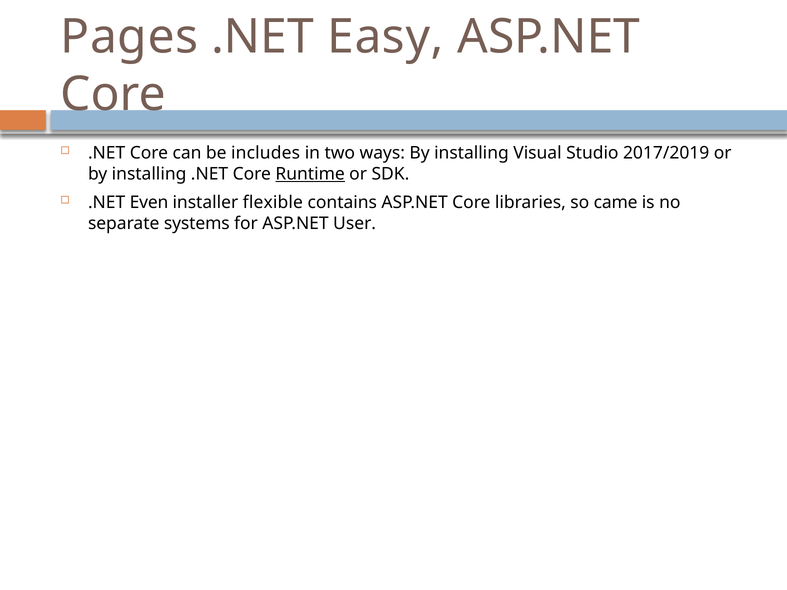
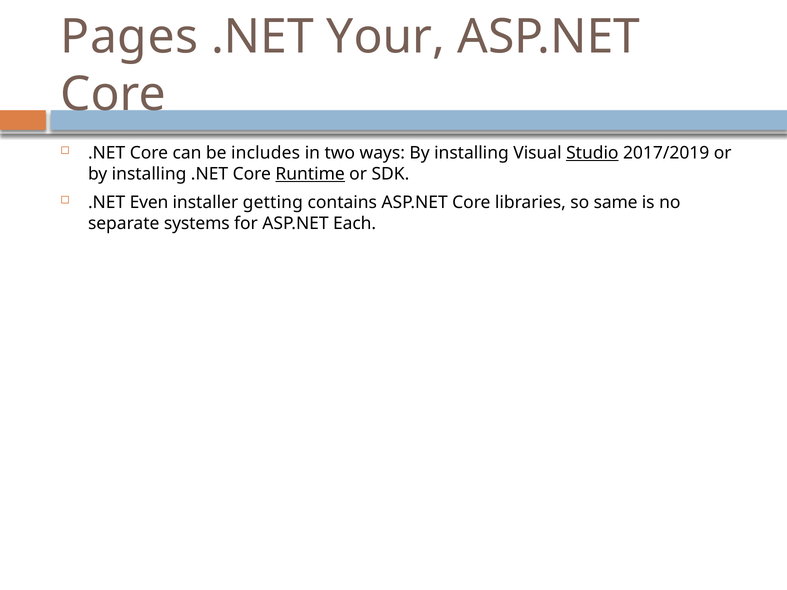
Easy: Easy -> Your
Studio underline: none -> present
flexible: flexible -> getting
came: came -> same
User: User -> Each
